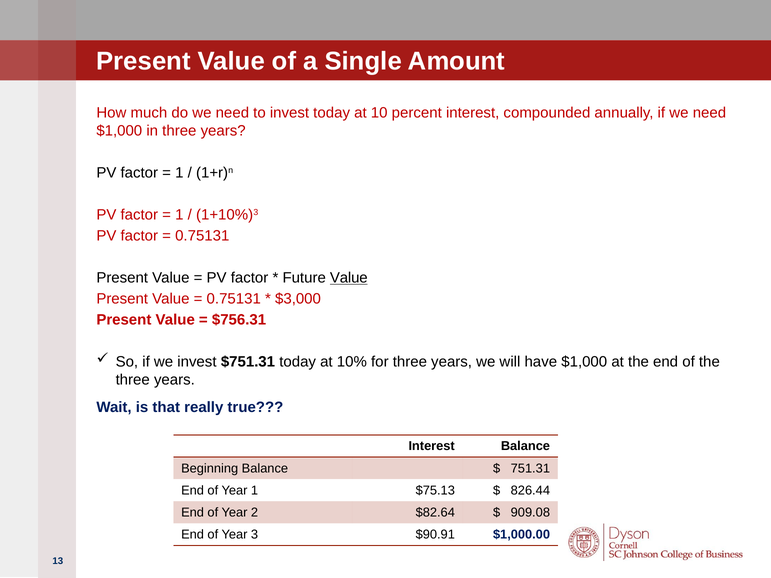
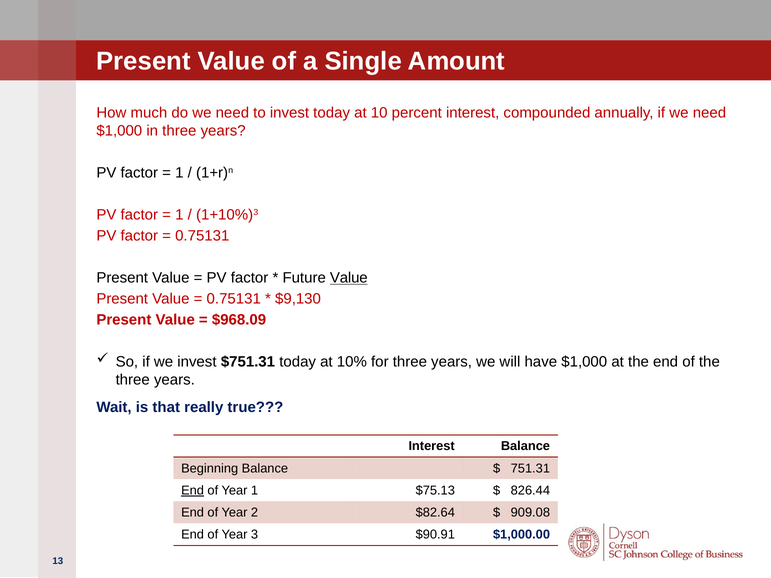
$3,000: $3,000 -> $9,130
$756.31: $756.31 -> $968.09
End at (193, 491) underline: none -> present
